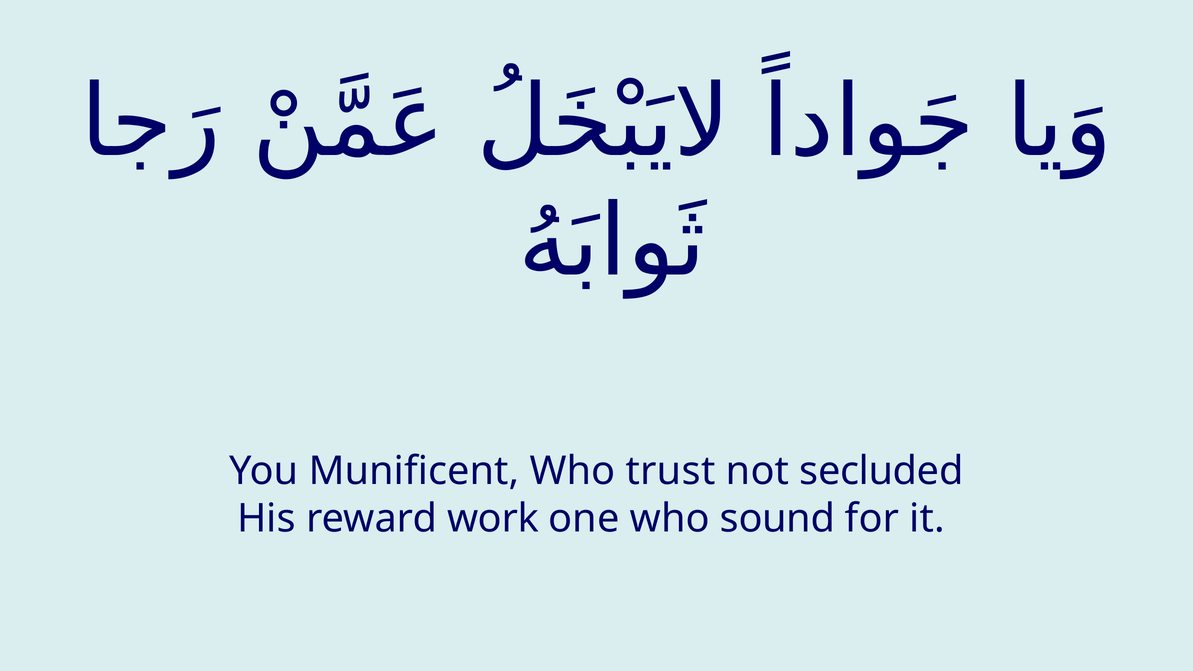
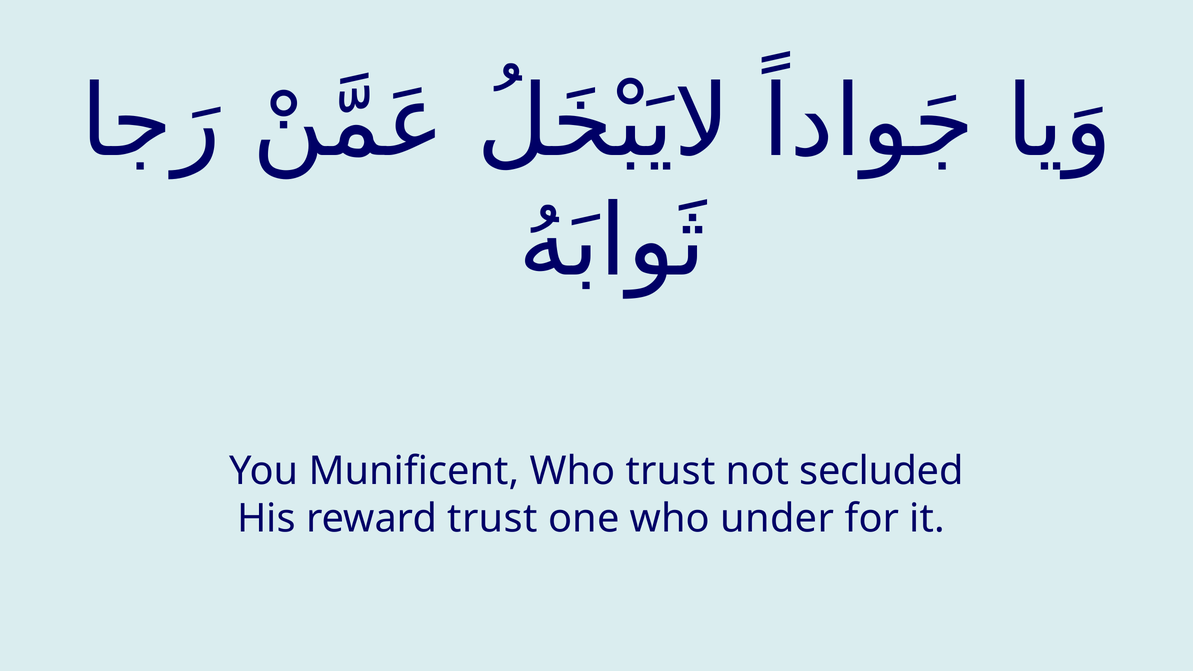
reward work: work -> trust
sound: sound -> under
